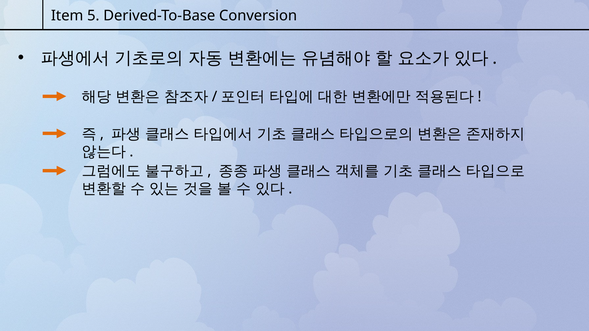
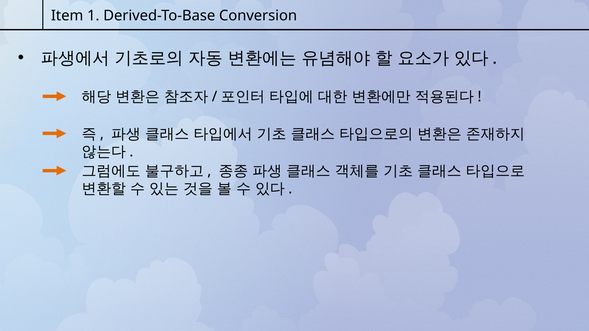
5: 5 -> 1
